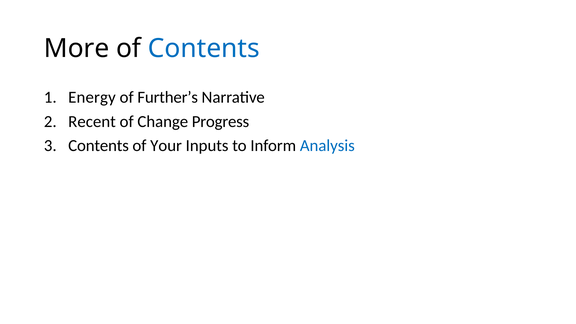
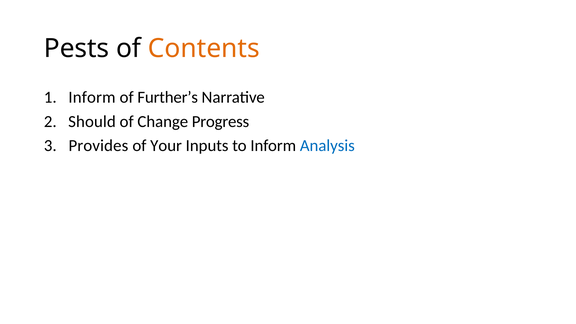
More: More -> Pests
Contents at (204, 48) colour: blue -> orange
Energy at (92, 97): Energy -> Inform
Recent: Recent -> Should
Contents at (99, 146): Contents -> Provides
